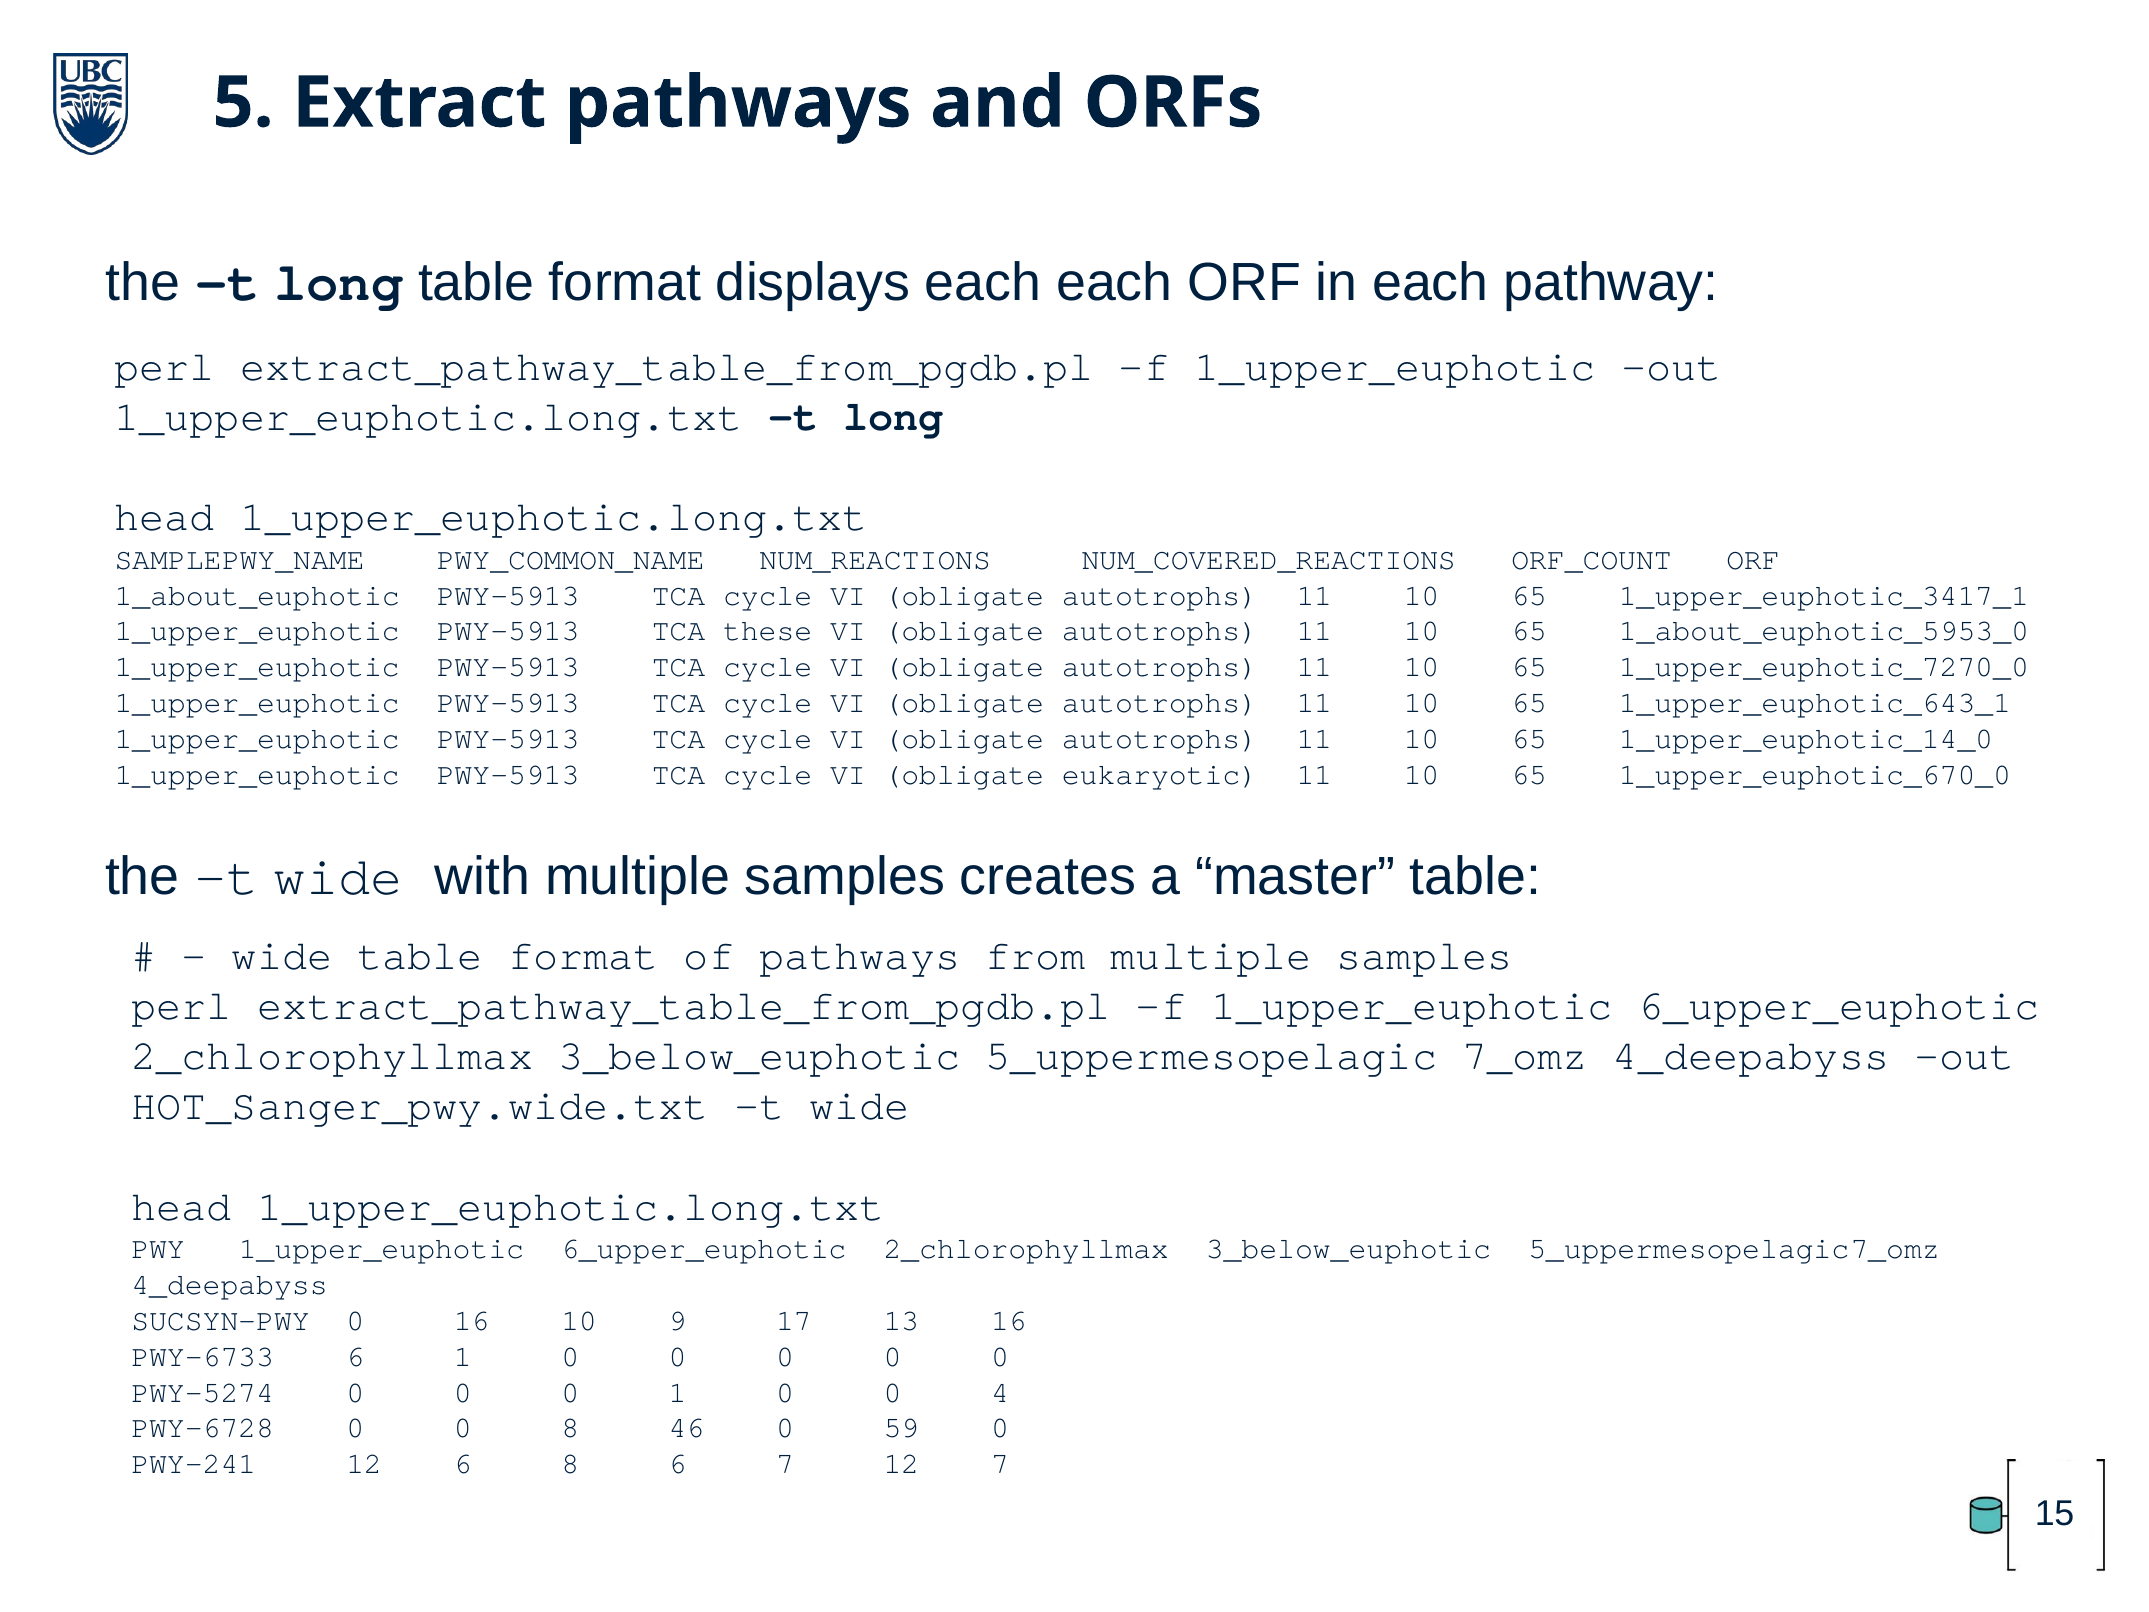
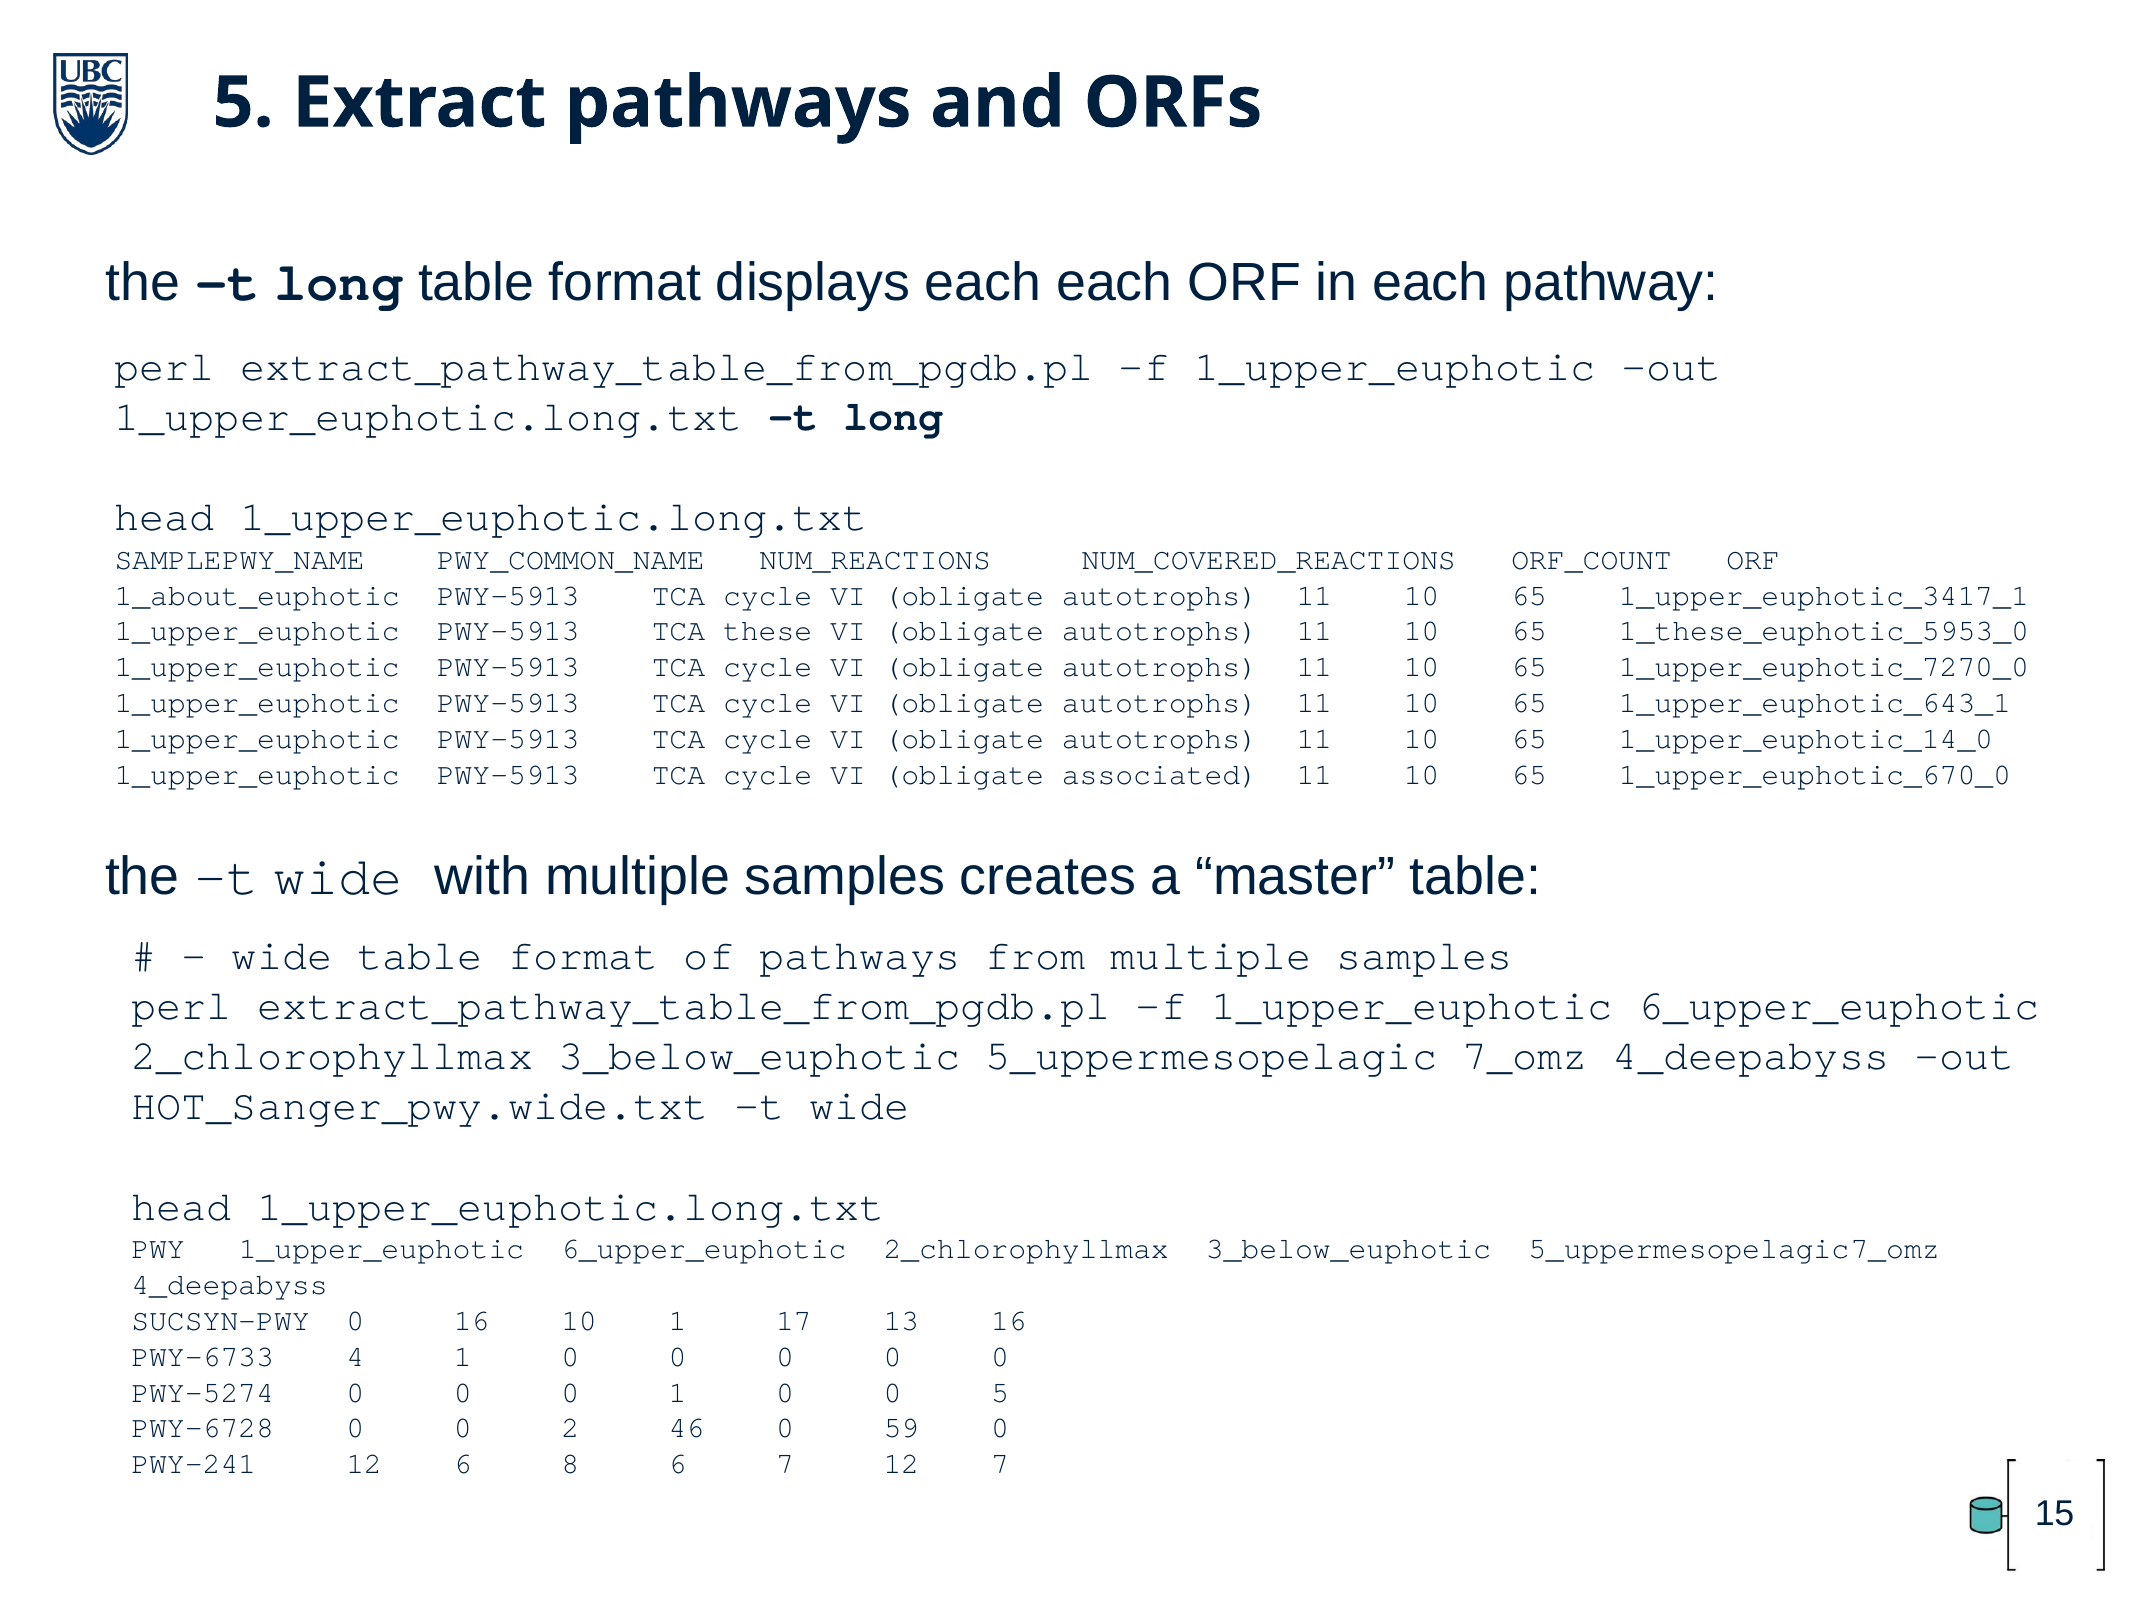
1_about_euphotic_5953_0: 1_about_euphotic_5953_0 -> 1_these_euphotic_5953_0
eukaryotic: eukaryotic -> associated
10 9: 9 -> 1
PWY-6733 6: 6 -> 4
0 4: 4 -> 5
0 8: 8 -> 2
